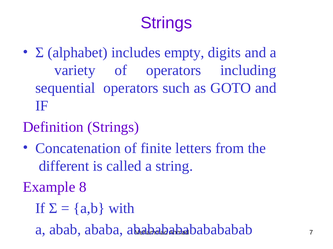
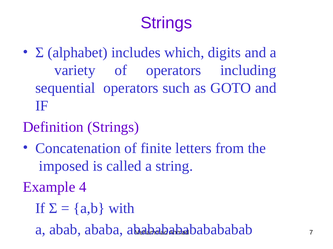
empty: empty -> which
different: different -> imposed
8: 8 -> 4
